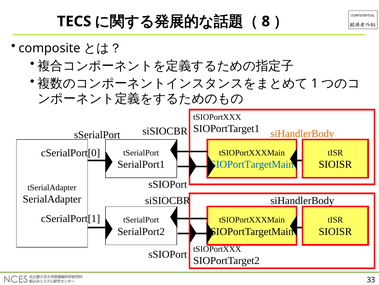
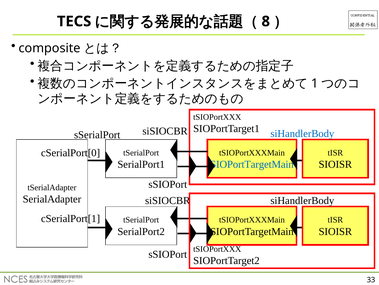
siHandlerBody at (302, 133) colour: orange -> blue
